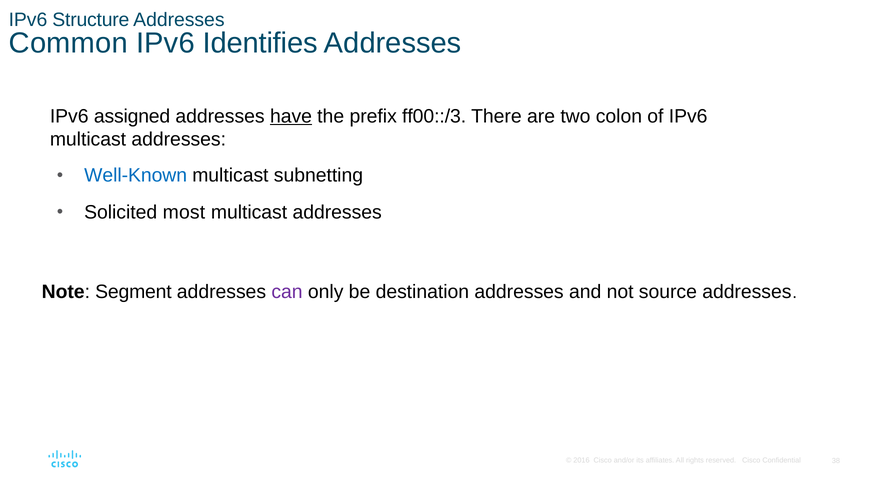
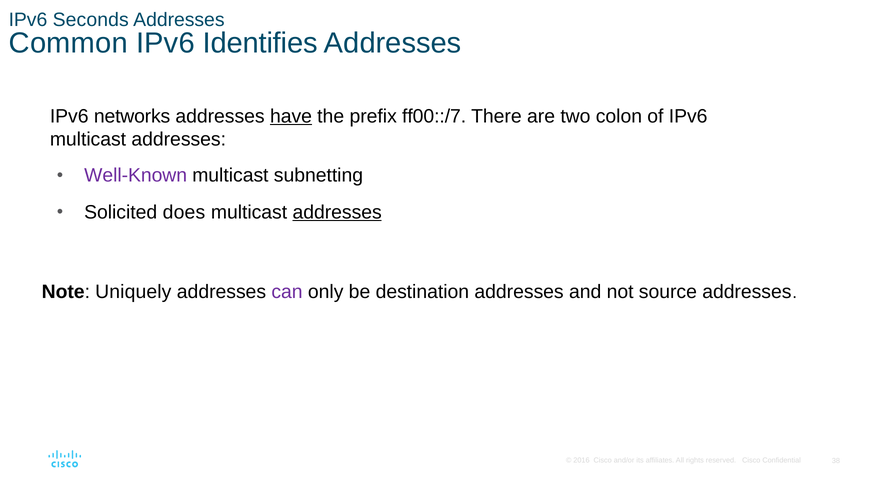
Structure: Structure -> Seconds
assigned: assigned -> networks
ff00::/3: ff00::/3 -> ff00::/7
Well-Known colour: blue -> purple
most: most -> does
addresses at (337, 212) underline: none -> present
Segment: Segment -> Uniquely
